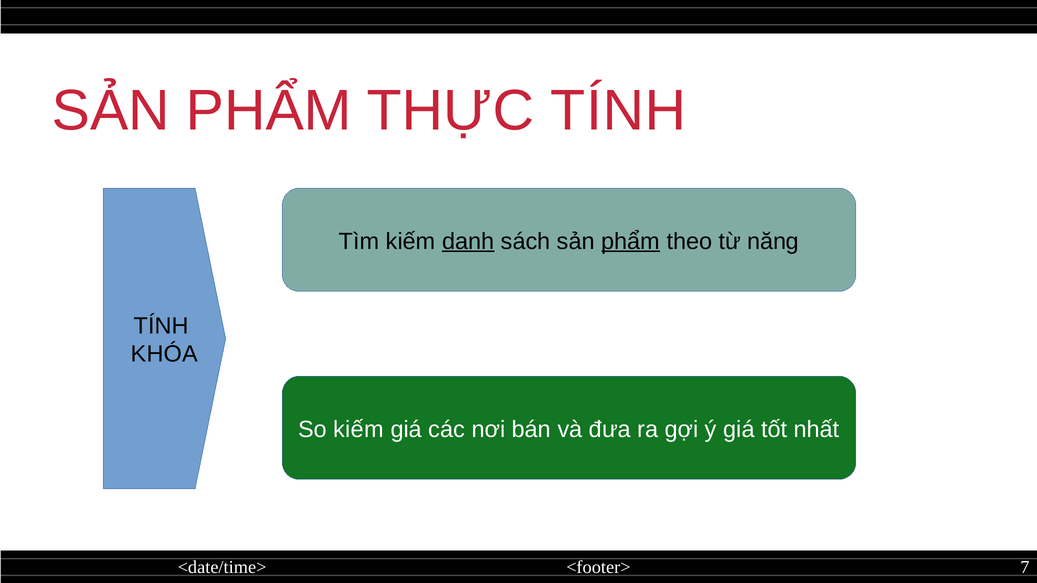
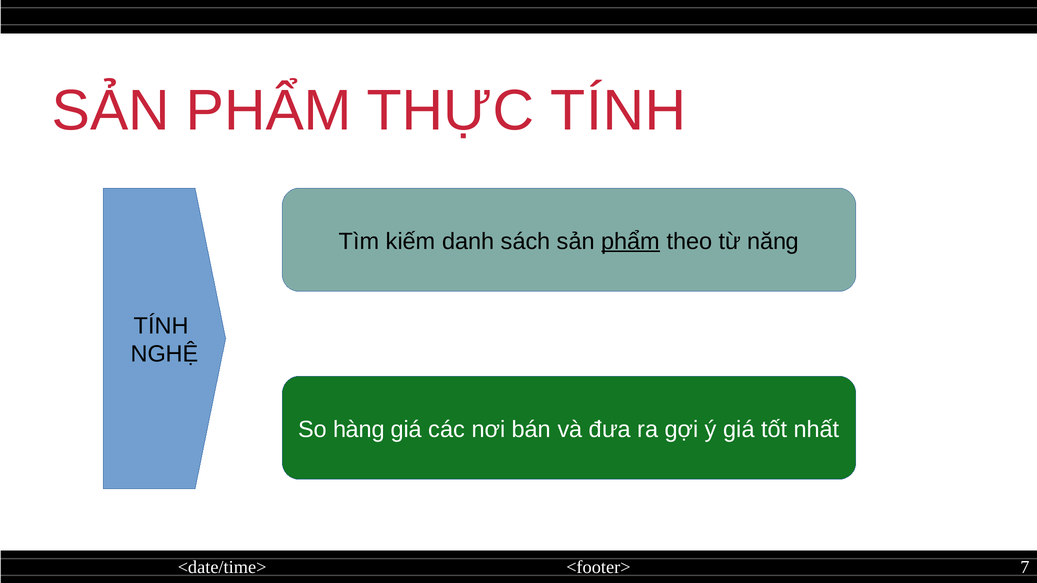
danh underline: present -> none
KHÓA: KHÓA -> NGHỆ
So kiếm: kiếm -> hàng
